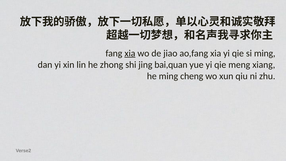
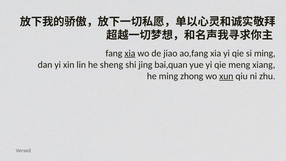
zhong: zhong -> sheng
cheng: cheng -> zhong
xun underline: none -> present
